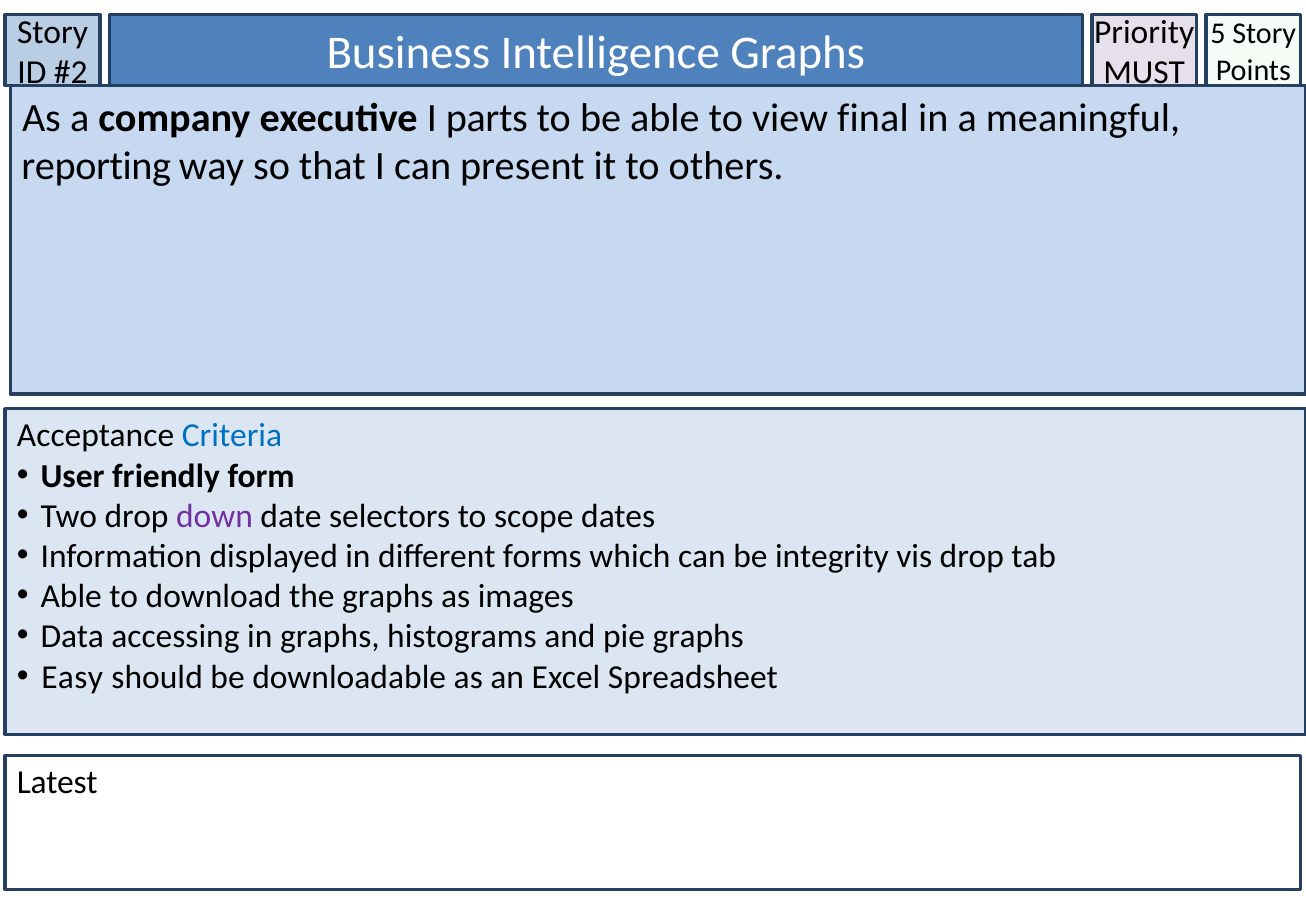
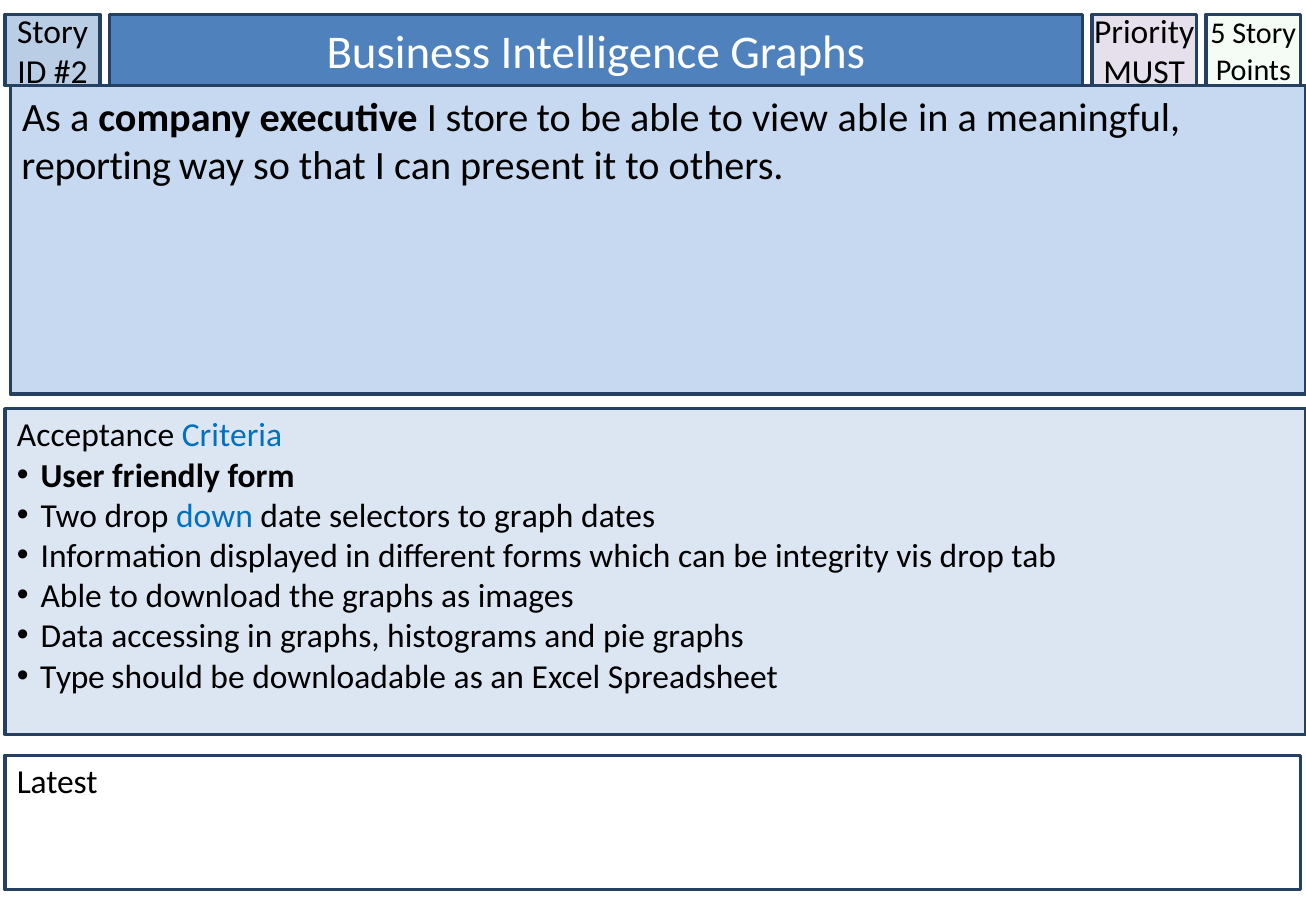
parts: parts -> store
view final: final -> able
down colour: purple -> blue
scope: scope -> graph
Easy: Easy -> Type
